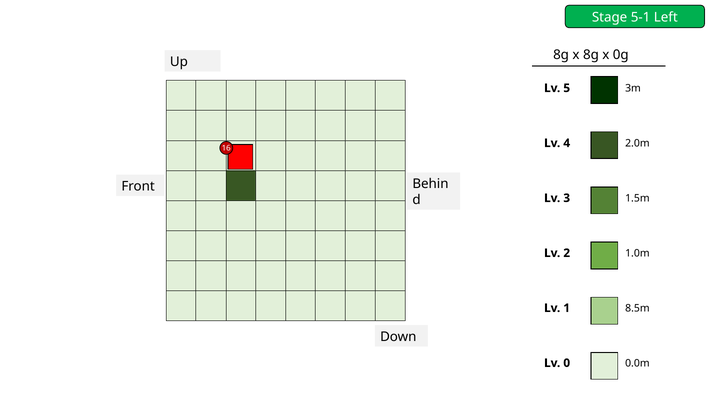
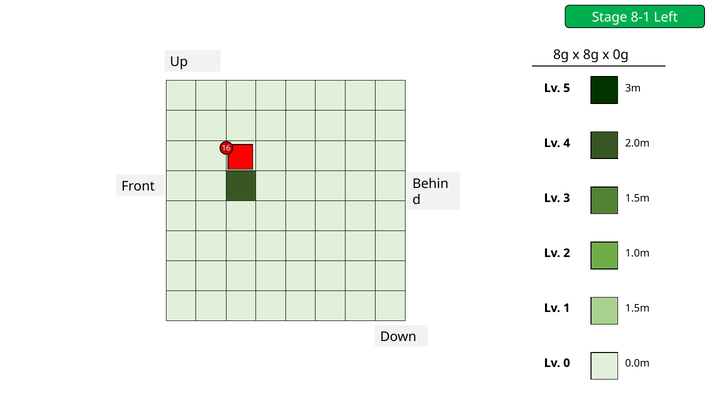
5-1: 5-1 -> 8-1
8.5m at (637, 308): 8.5m -> 1.5m
